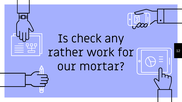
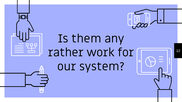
check: check -> them
mortar: mortar -> system
